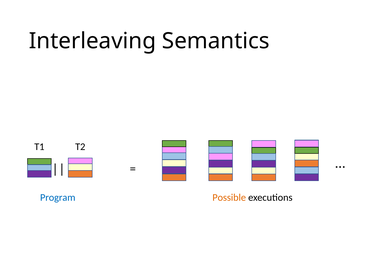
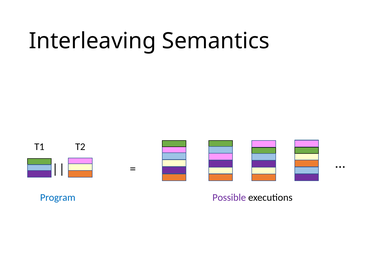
Possible colour: orange -> purple
